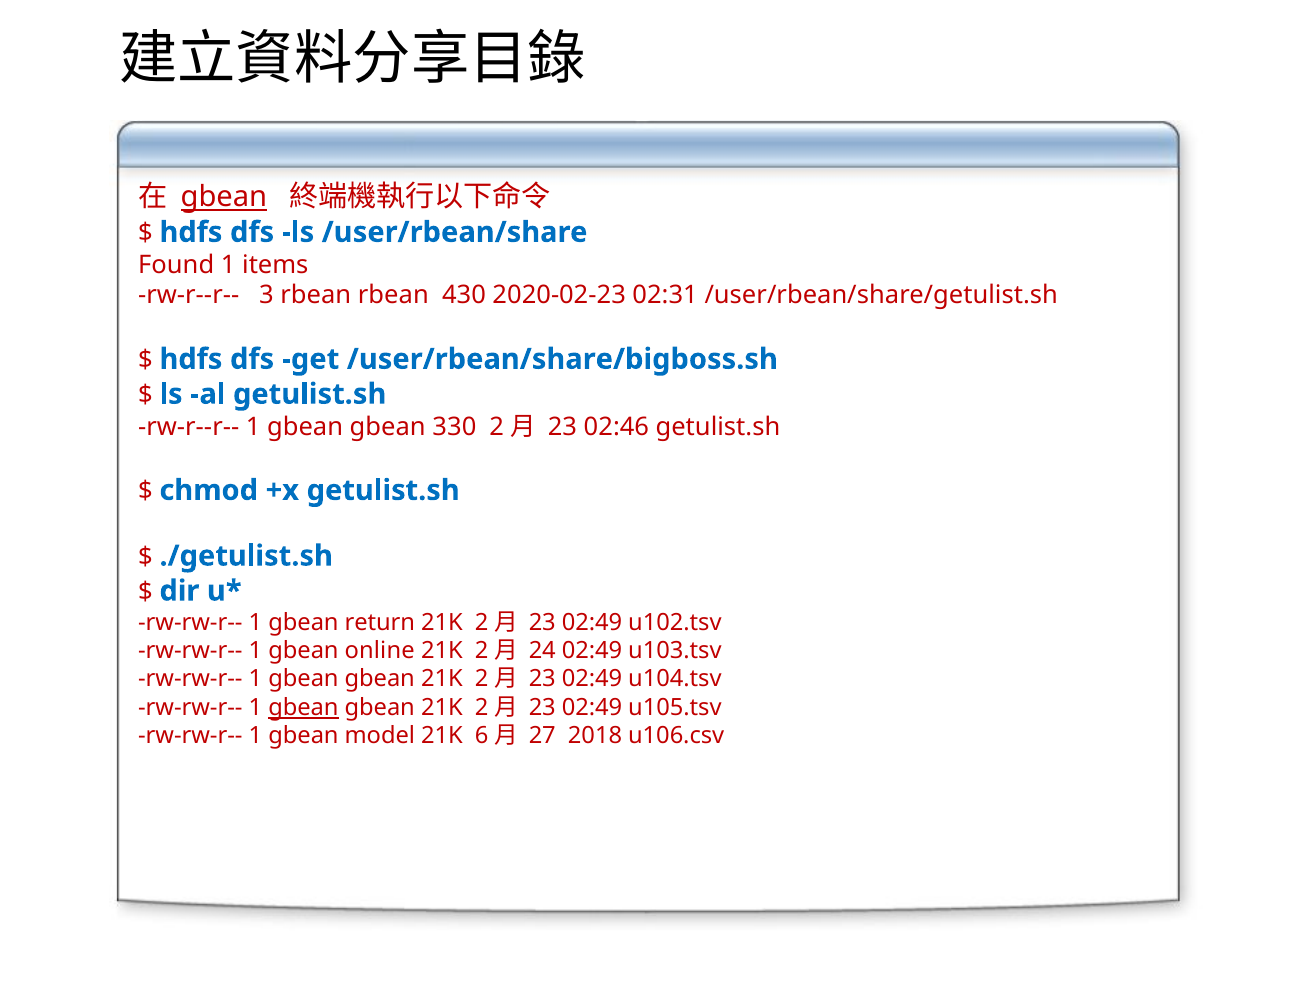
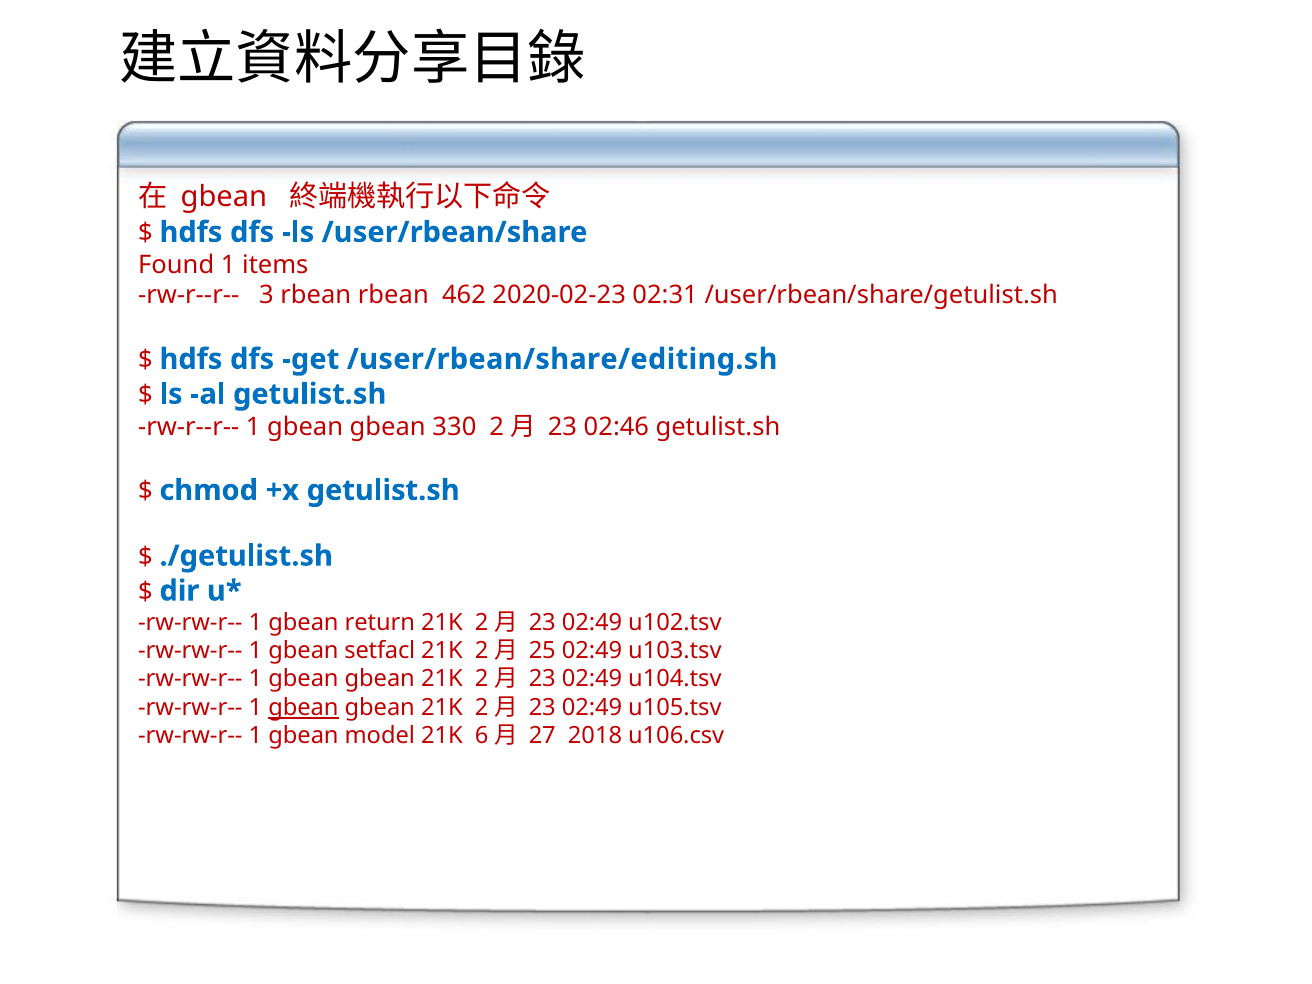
gbean at (224, 197) underline: present -> none
430: 430 -> 462
/user/rbean/share/bigboss.sh: /user/rbean/share/bigboss.sh -> /user/rbean/share/editing.sh
online: online -> setfacl
24: 24 -> 25
